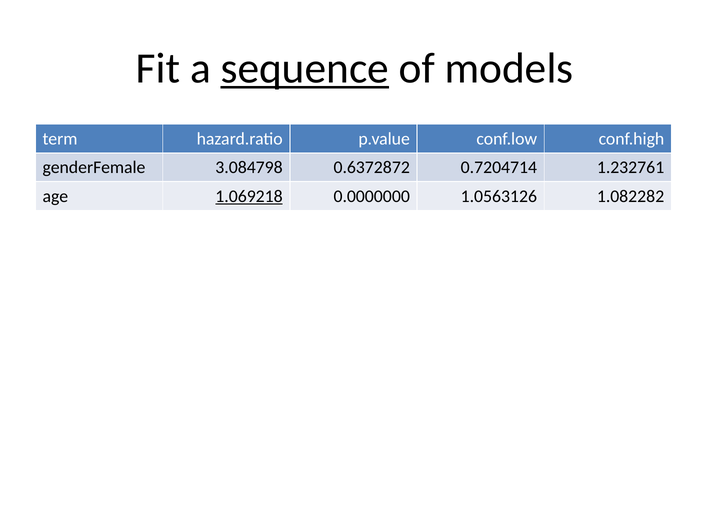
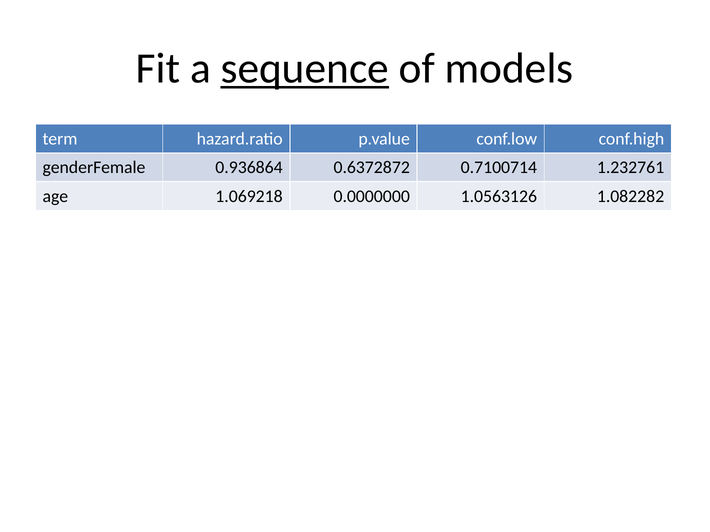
3.084798: 3.084798 -> 0.936864
0.7204714: 0.7204714 -> 0.7100714
1.069218 underline: present -> none
